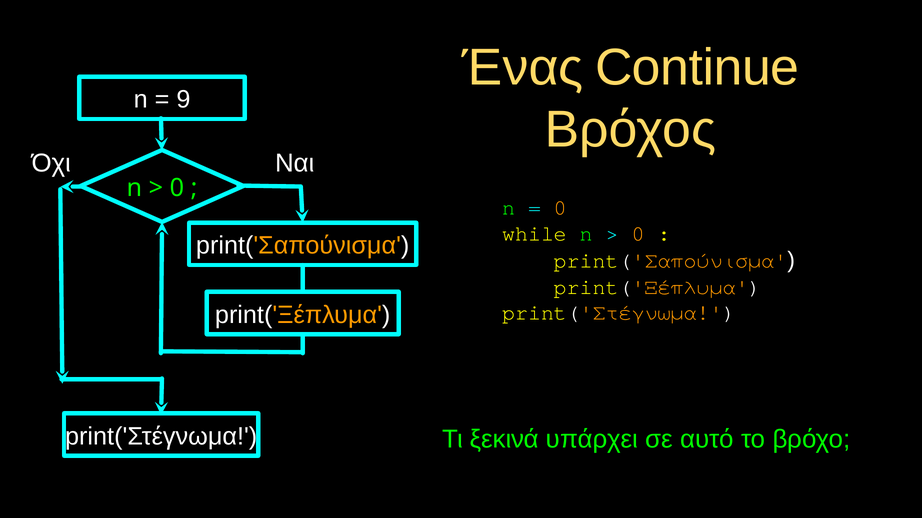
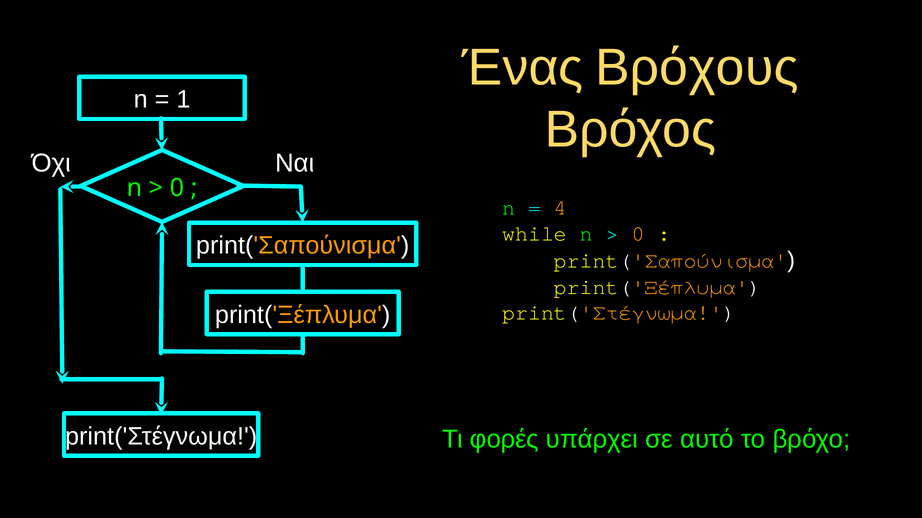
Continue: Continue -> Βρόχους
9: 9 -> 1
0 at (560, 208): 0 -> 4
ξεκινά: ξεκινά -> φορές
